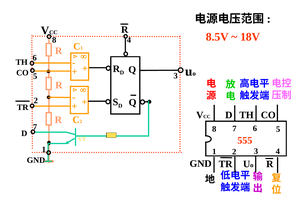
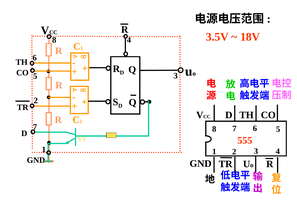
8.5V: 8.5V -> 3.5V
